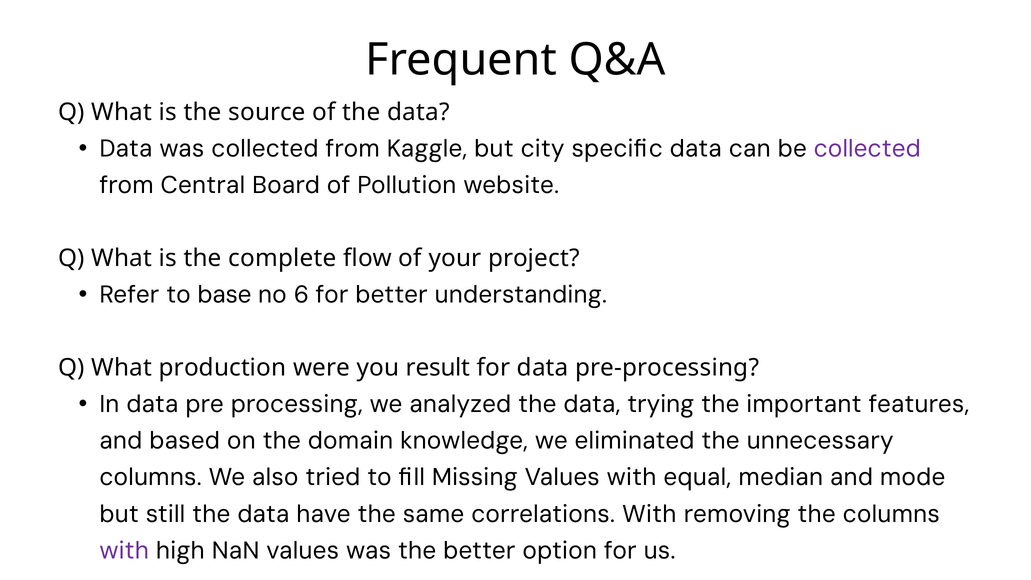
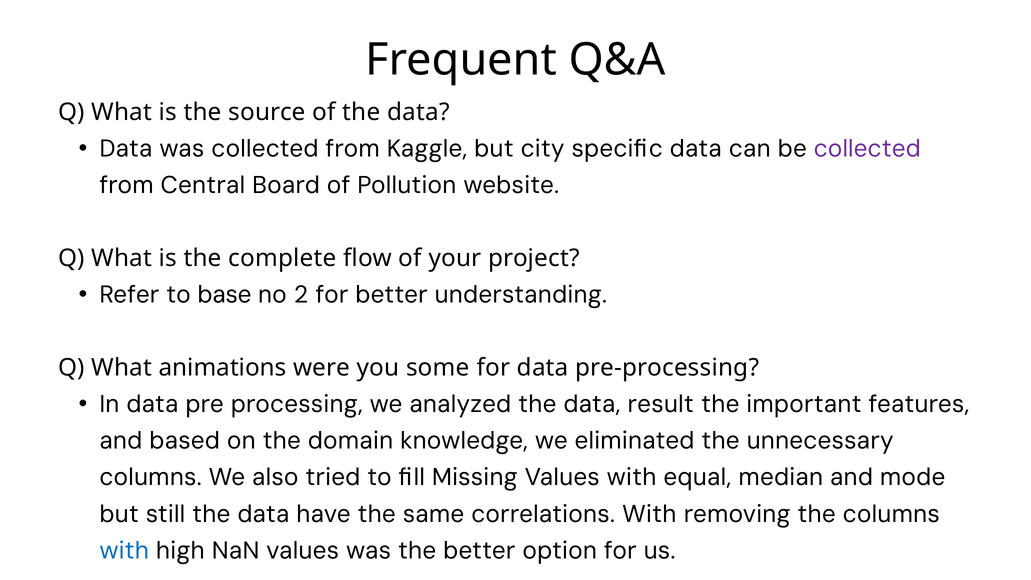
6: 6 -> 2
production: production -> animations
result: result -> some
trying: trying -> result
with at (124, 550) colour: purple -> blue
